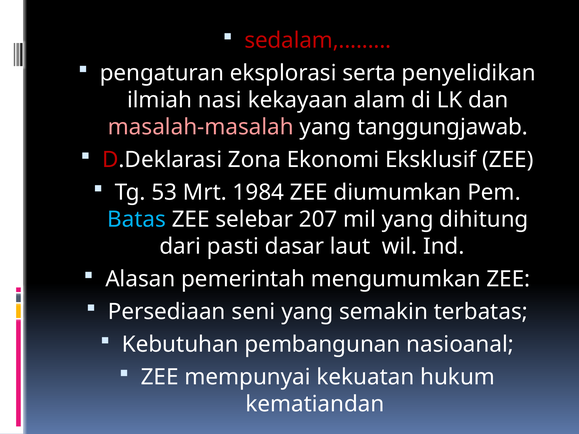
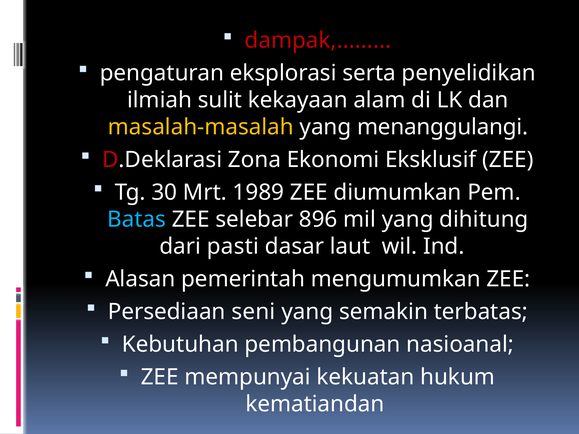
sedalam: sedalam -> dampak
nasi: nasi -> sulit
masalah-masalah colour: pink -> yellow
tanggungjawab: tanggungjawab -> menanggulangi
53: 53 -> 30
1984: 1984 -> 1989
207: 207 -> 896
